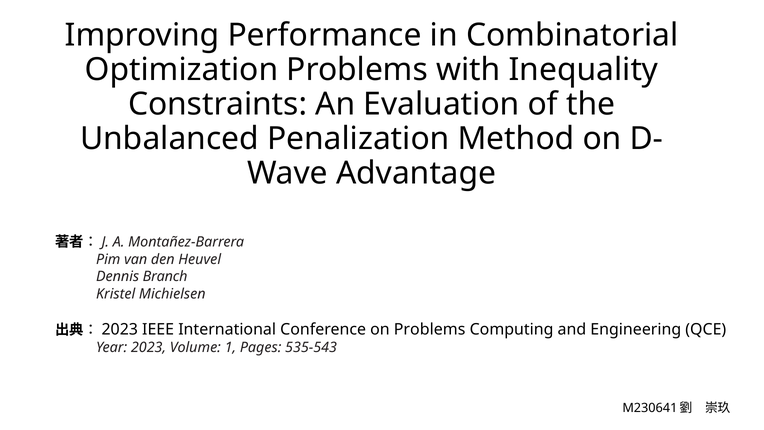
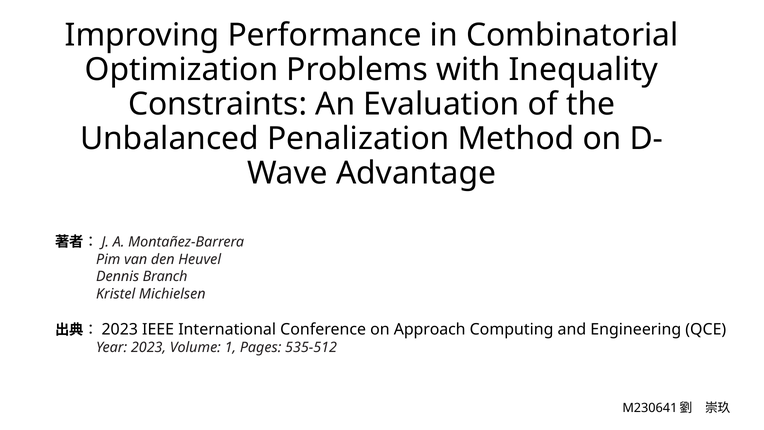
on Problems: Problems -> Approach
535-543: 535-543 -> 535-512
